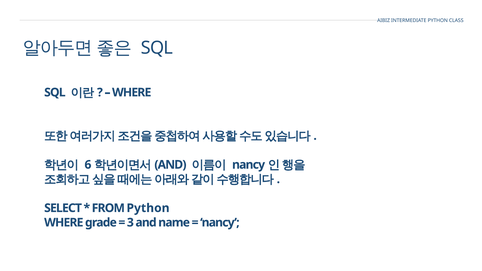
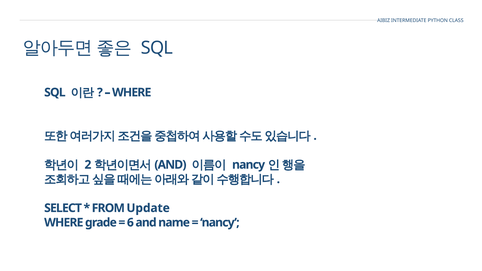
6: 6 -> 2
FROM Python: Python -> Update
3: 3 -> 6
